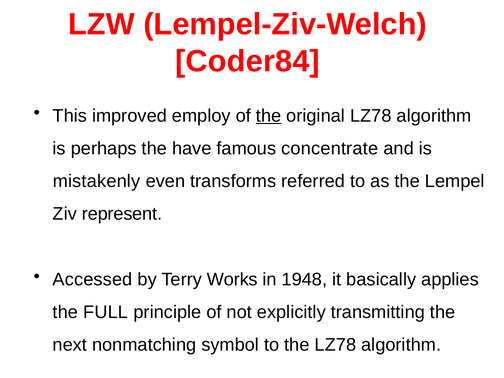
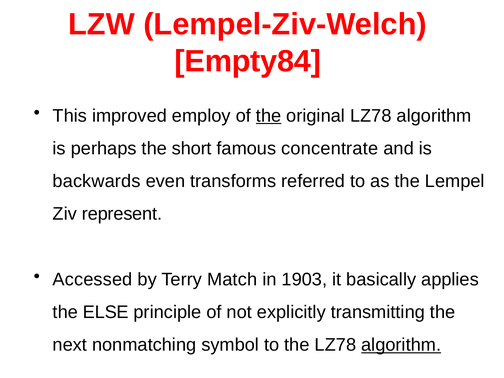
Coder84: Coder84 -> Empty84
have: have -> short
mistakenly: mistakenly -> backwards
Works: Works -> Match
1948: 1948 -> 1903
FULL: FULL -> ELSE
algorithm at (401, 345) underline: none -> present
